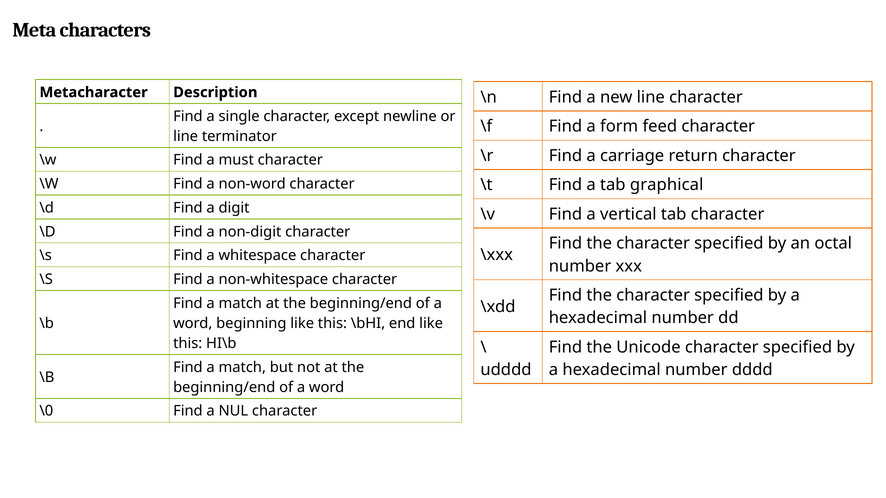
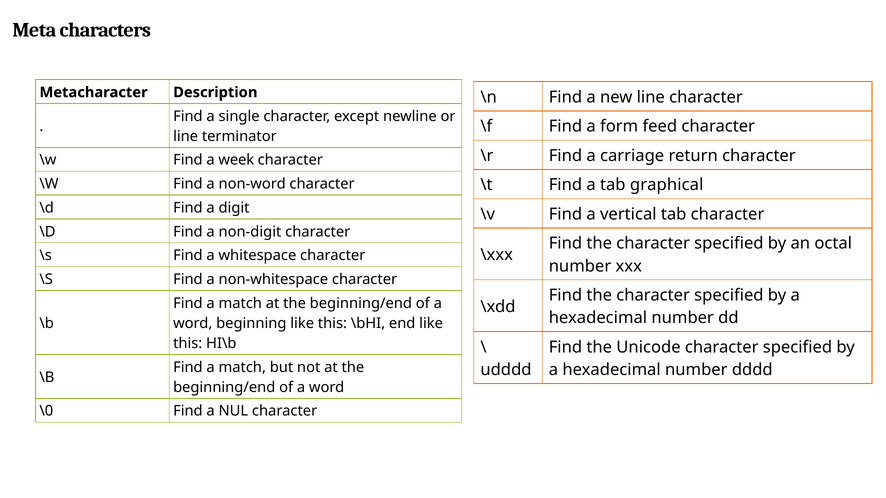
must: must -> week
